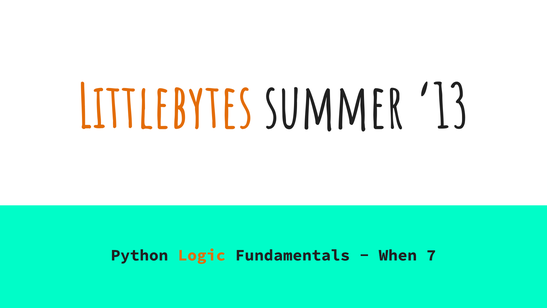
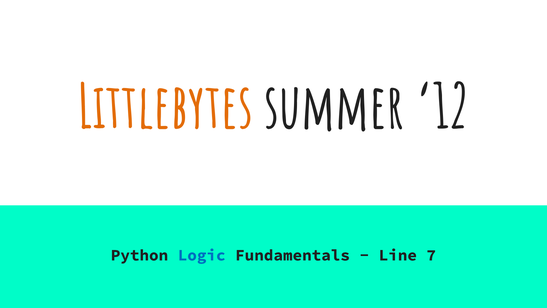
13: 13 -> 12
Logic colour: orange -> blue
When: When -> Line
